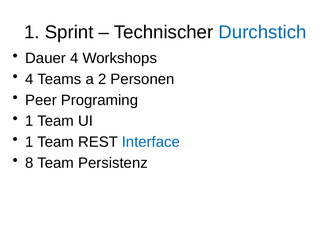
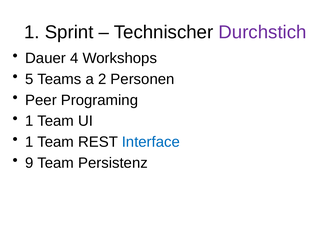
Durchstich colour: blue -> purple
4 at (29, 79): 4 -> 5
8: 8 -> 9
